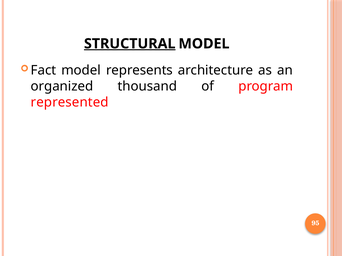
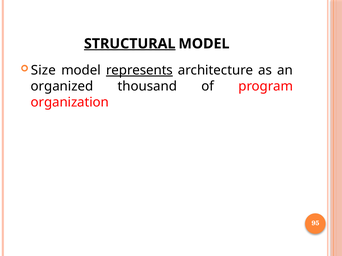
Fact: Fact -> Size
represents underline: none -> present
represented: represented -> organization
